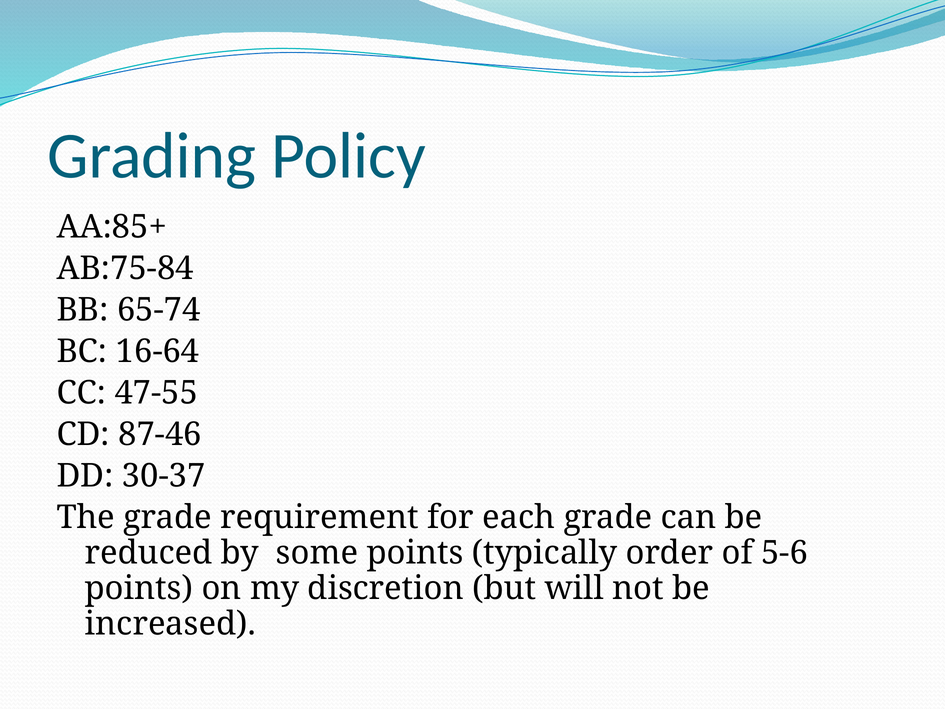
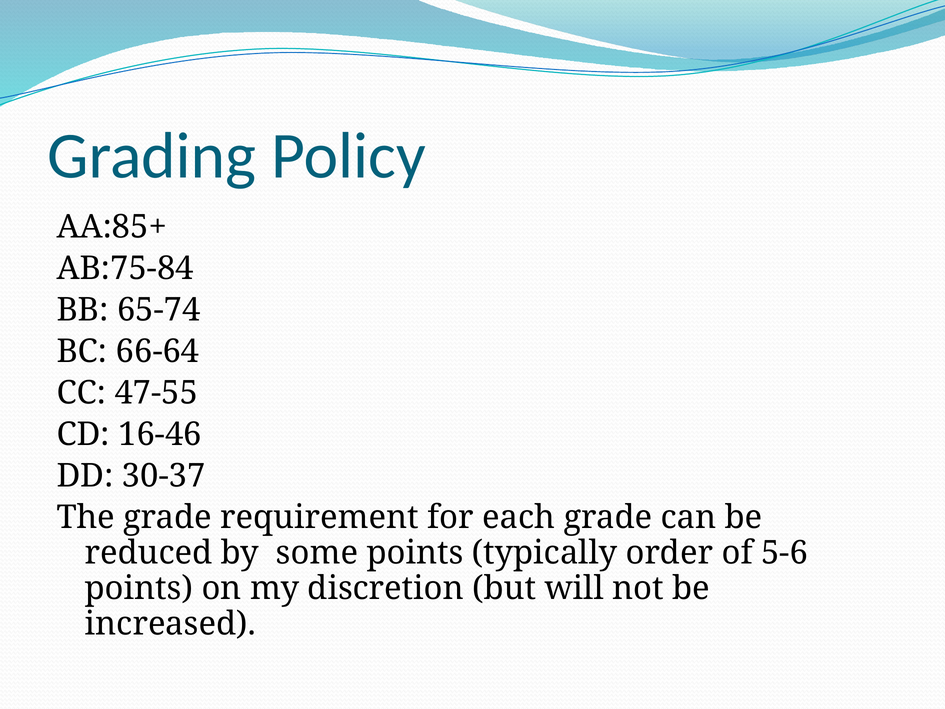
16-64: 16-64 -> 66-64
87-46: 87-46 -> 16-46
